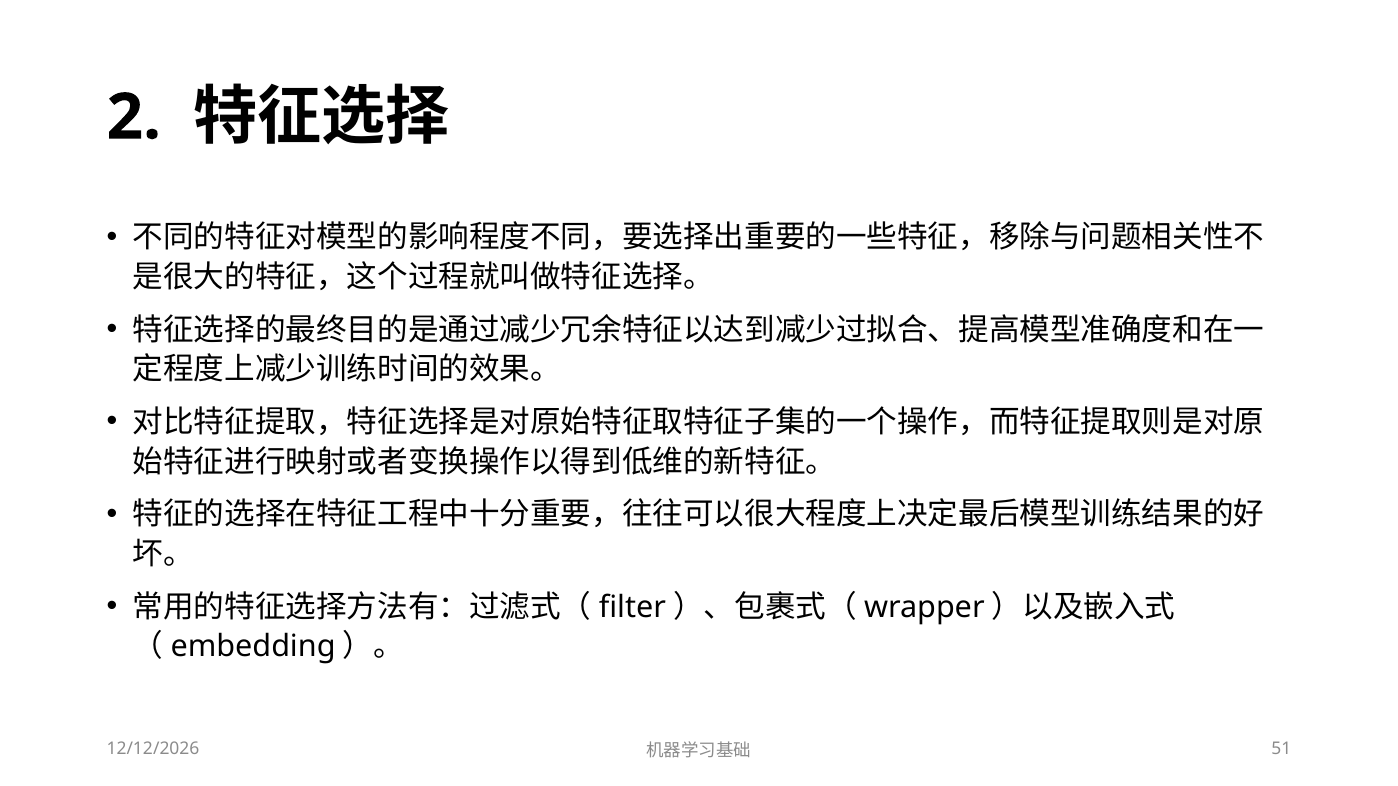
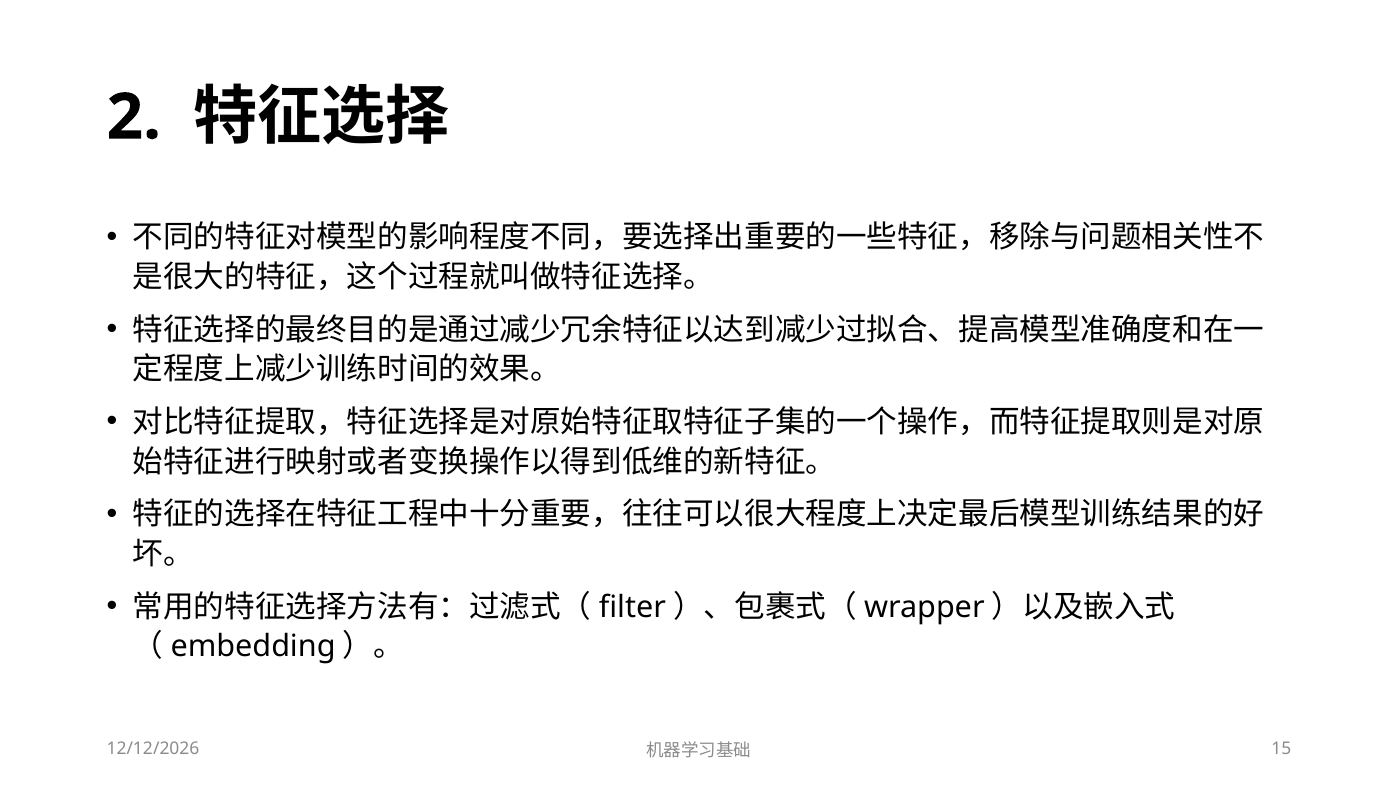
51: 51 -> 15
